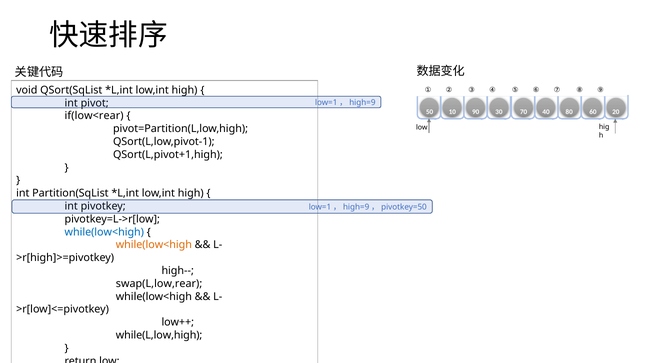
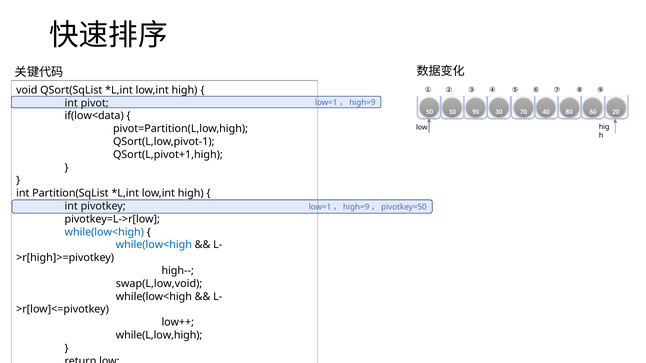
if(low<rear: if(low<rear -> if(low<data
while(low<high at (154, 245) colour: orange -> blue
swap(L,low,rear: swap(L,low,rear -> swap(L,low,void
